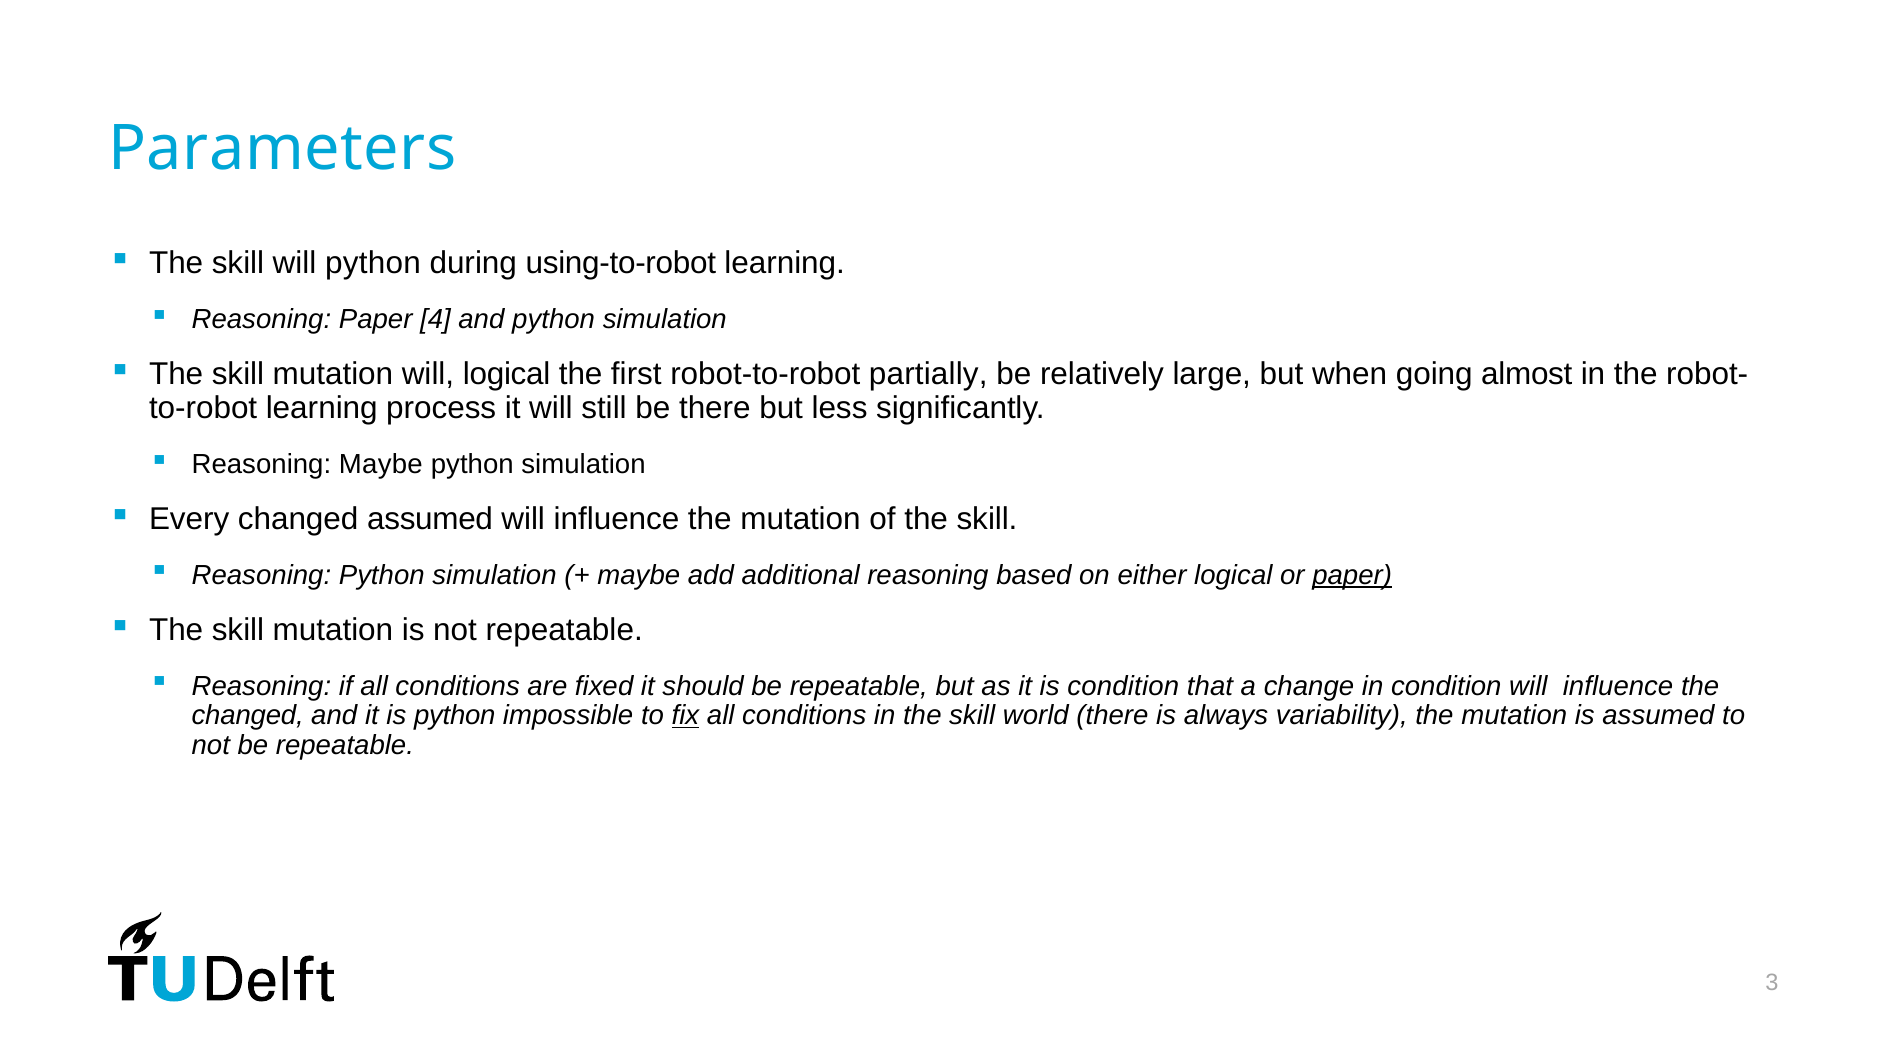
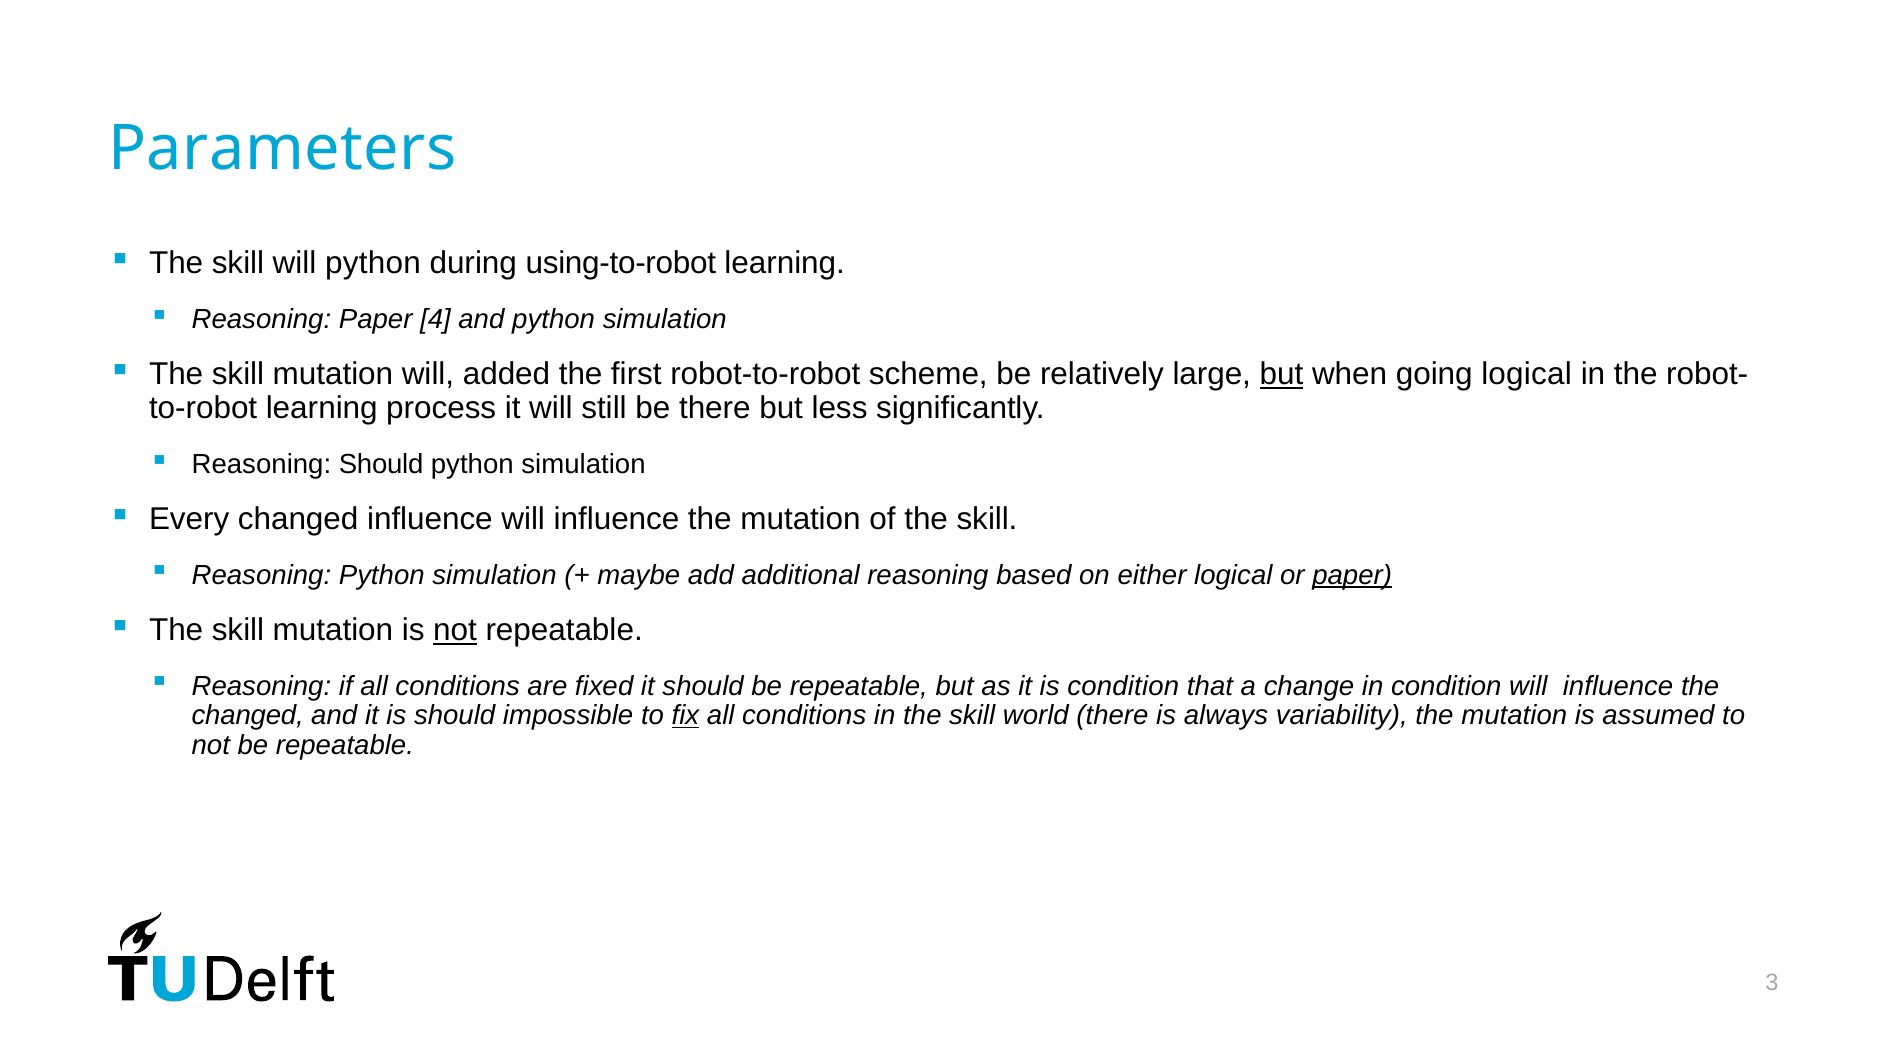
will logical: logical -> added
partially: partially -> scheme
but at (1282, 375) underline: none -> present
going almost: almost -> logical
Reasoning Maybe: Maybe -> Should
changed assumed: assumed -> influence
not at (455, 630) underline: none -> present
is python: python -> should
